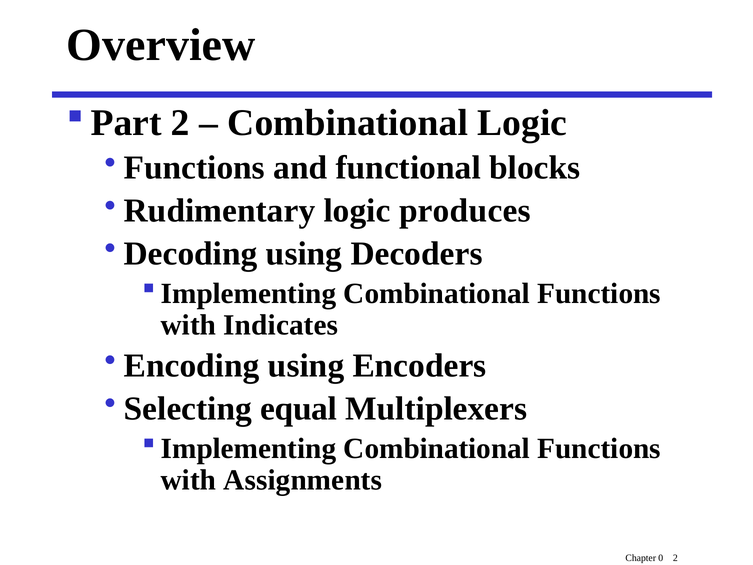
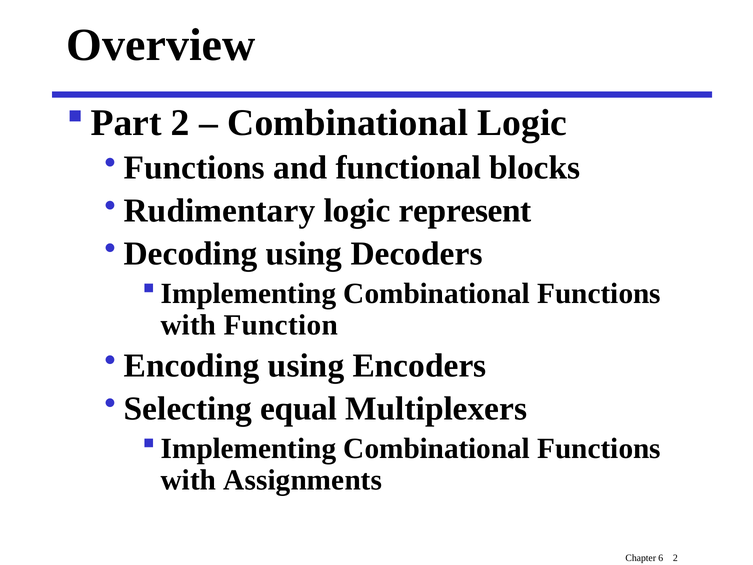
produces: produces -> represent
Indicates: Indicates -> Function
0: 0 -> 6
